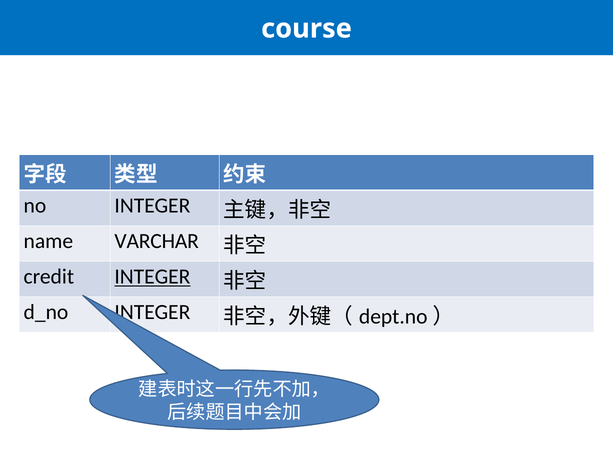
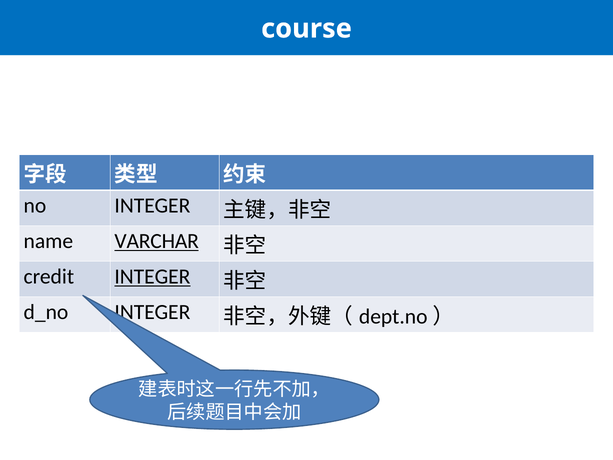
VARCHAR underline: none -> present
